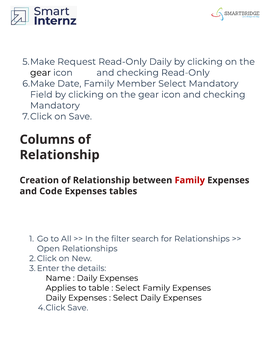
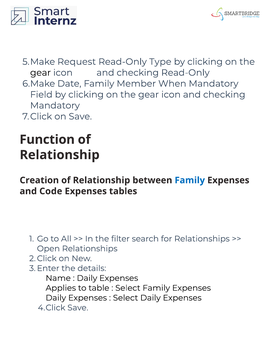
Read-Only Daily: Daily -> Type
Member Select: Select -> When
Columns: Columns -> Function
Family at (190, 180) colour: red -> blue
